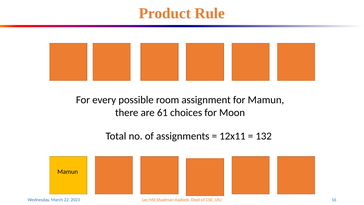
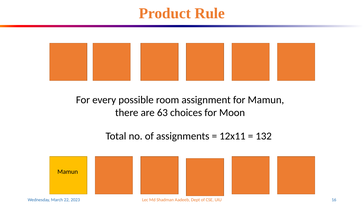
61: 61 -> 63
